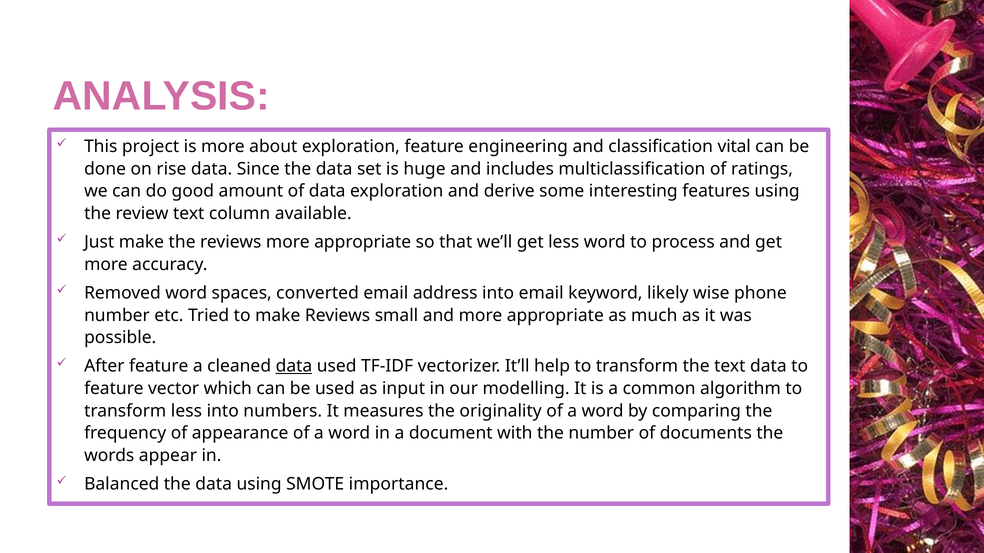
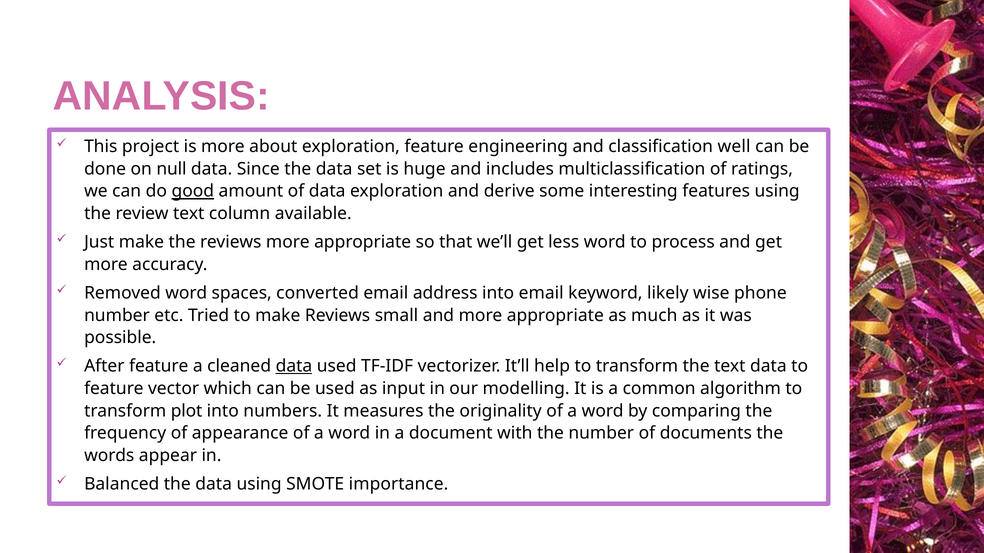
vital: vital -> well
rise: rise -> null
good underline: none -> present
transform less: less -> plot
